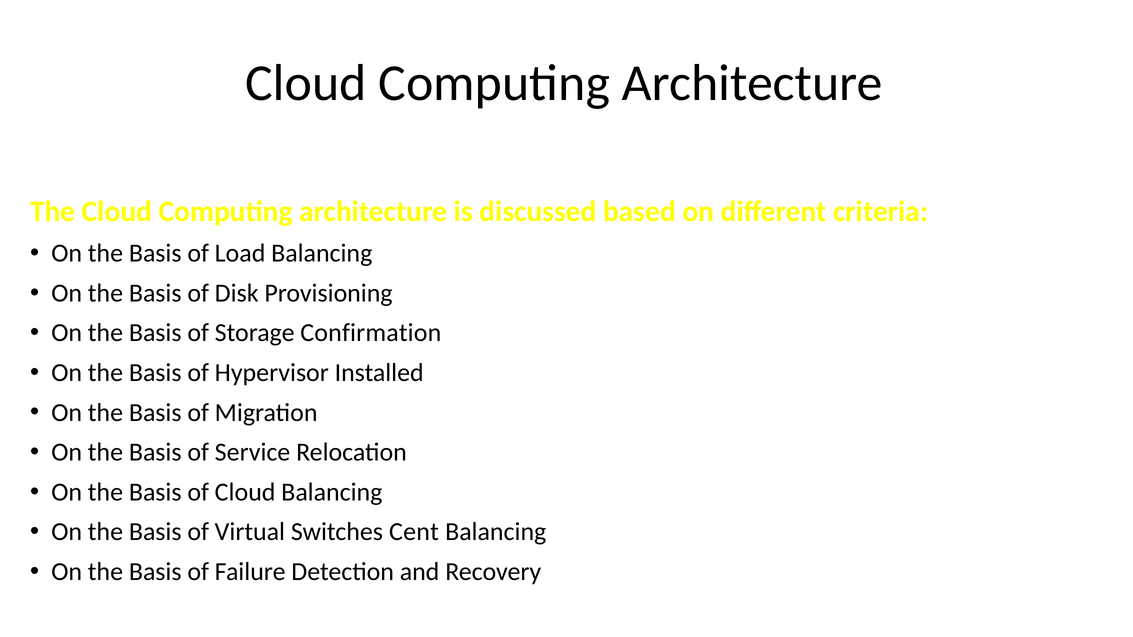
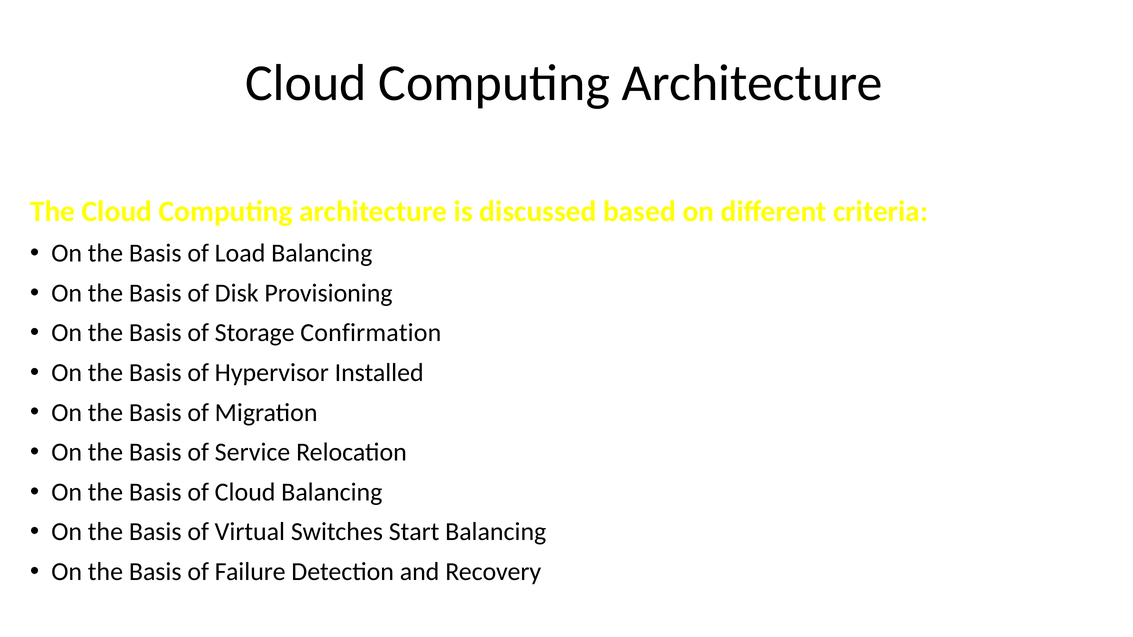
Cent: Cent -> Start
